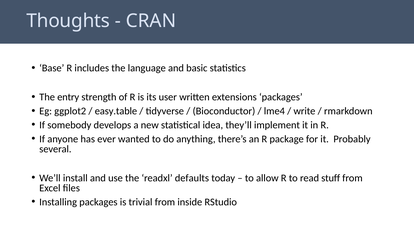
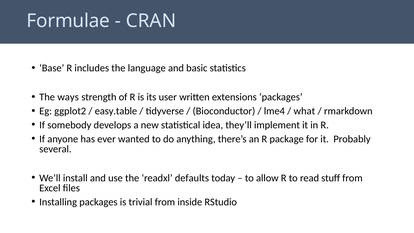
Thoughts: Thoughts -> Formulae
entry: entry -> ways
write: write -> what
